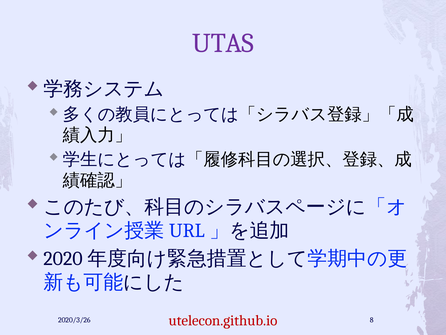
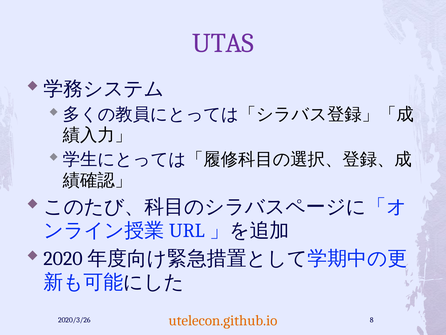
utelecon.github.io colour: red -> orange
